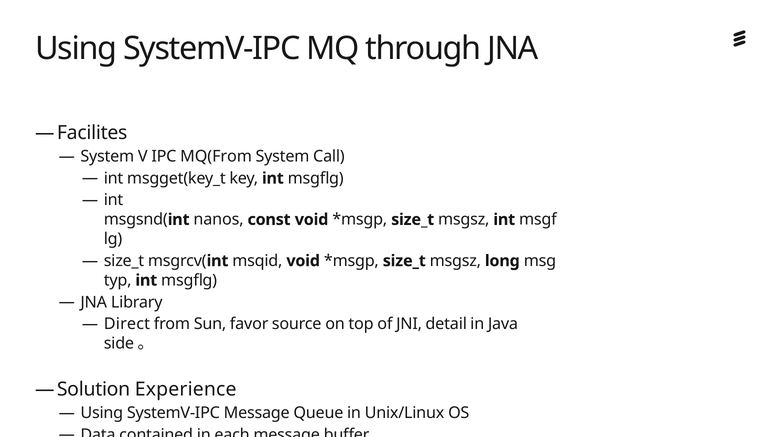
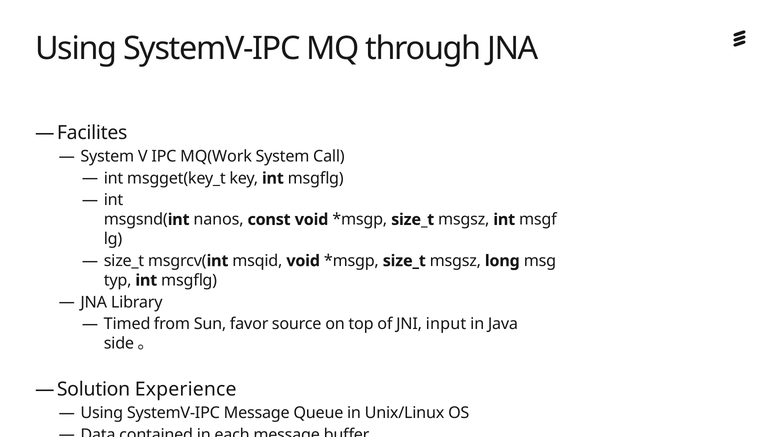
MQ(From: MQ(From -> MQ(Work
Direct: Direct -> Timed
detail: detail -> input
